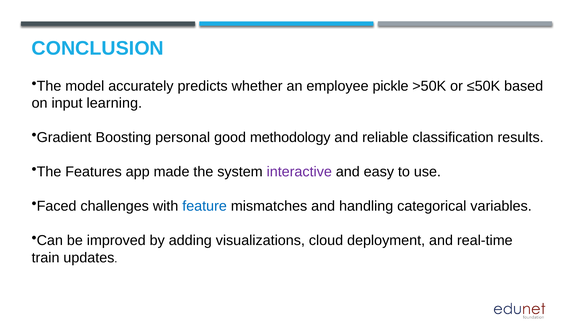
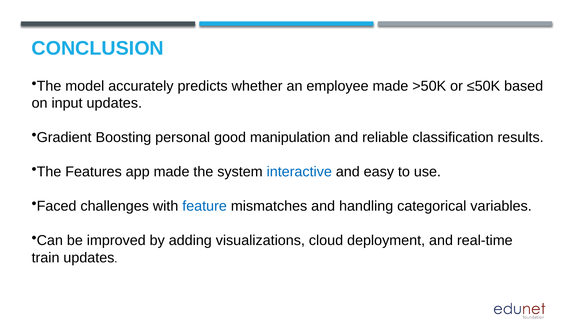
employee pickle: pickle -> made
input learning: learning -> updates
methodology: methodology -> manipulation
interactive colour: purple -> blue
